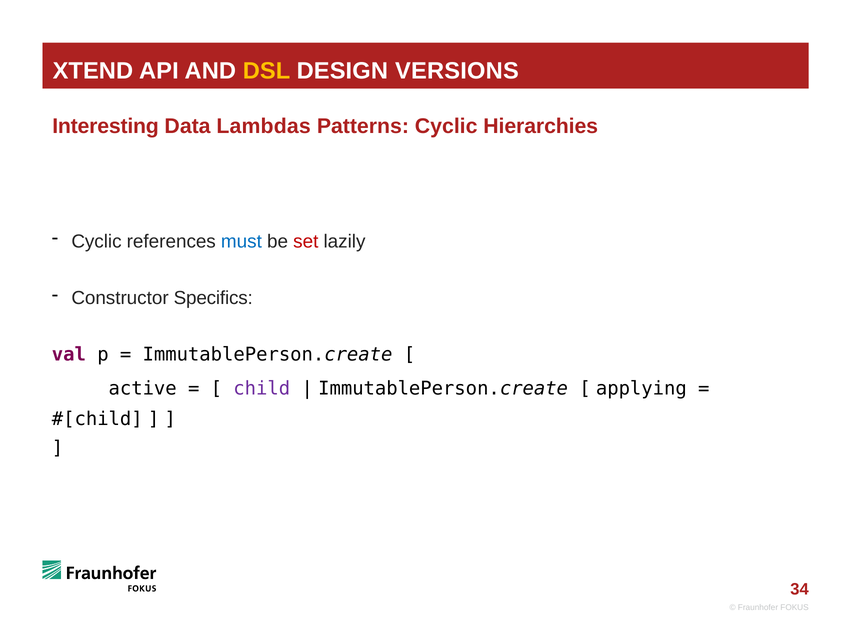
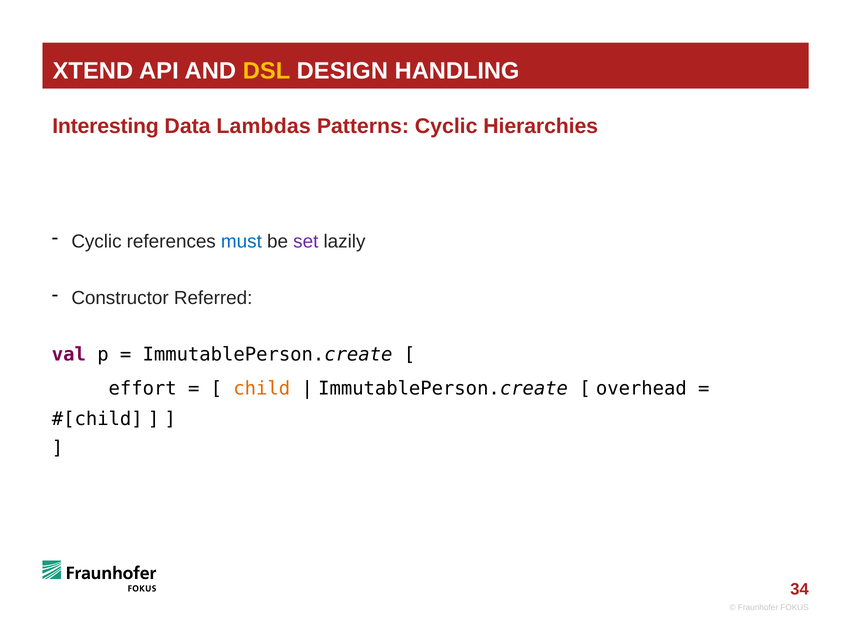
VERSIONS: VERSIONS -> HANDLING
set colour: red -> purple
Specifics: Specifics -> Referred
active: active -> effort
child colour: purple -> orange
applying: applying -> overhead
